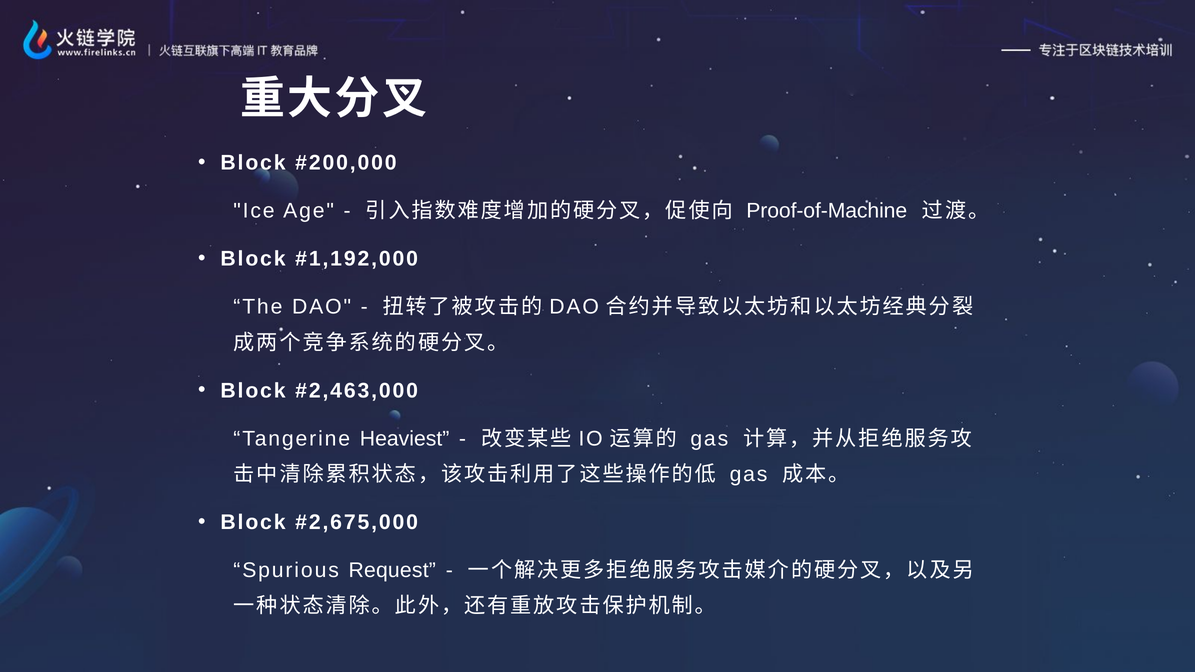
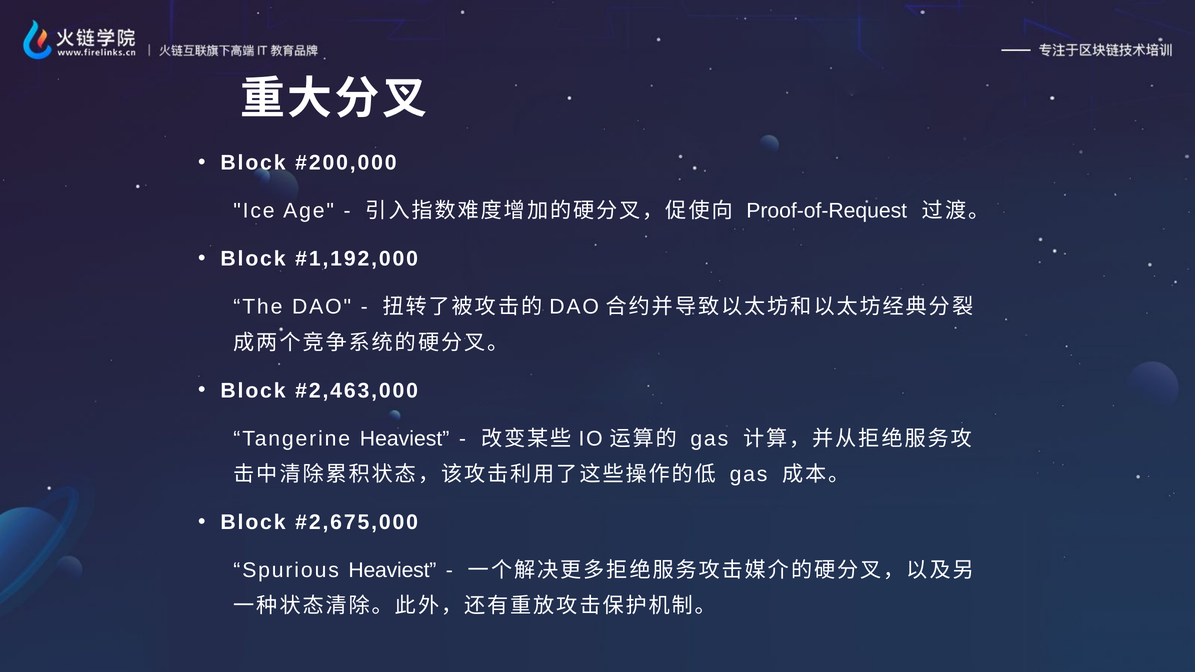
Proof-of-Machine: Proof-of-Machine -> Proof-of-Request
Spurious Request: Request -> Heaviest
